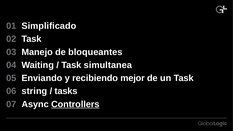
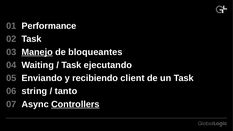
Simplificado: Simplificado -> Performance
Manejo underline: none -> present
simultanea: simultanea -> ejecutando
mejor: mejor -> client
tasks: tasks -> tanto
